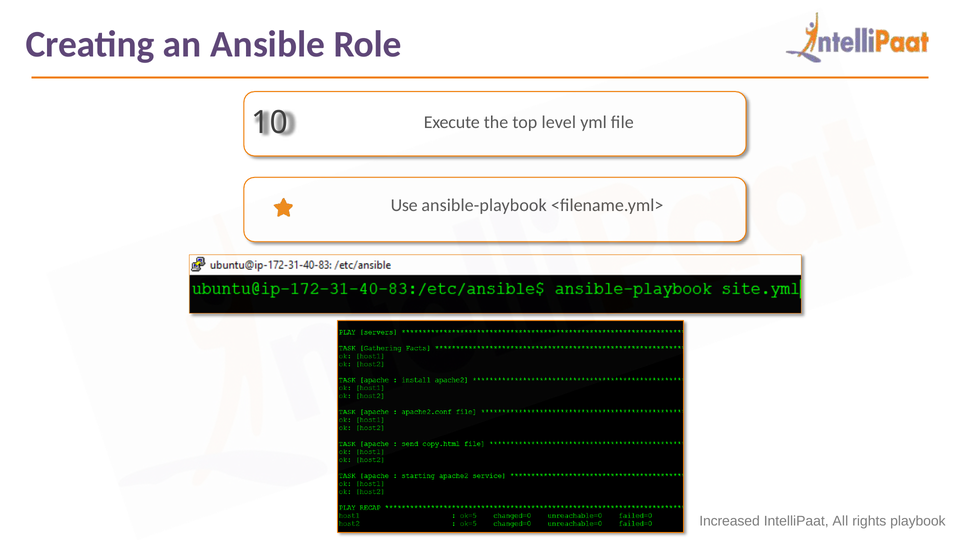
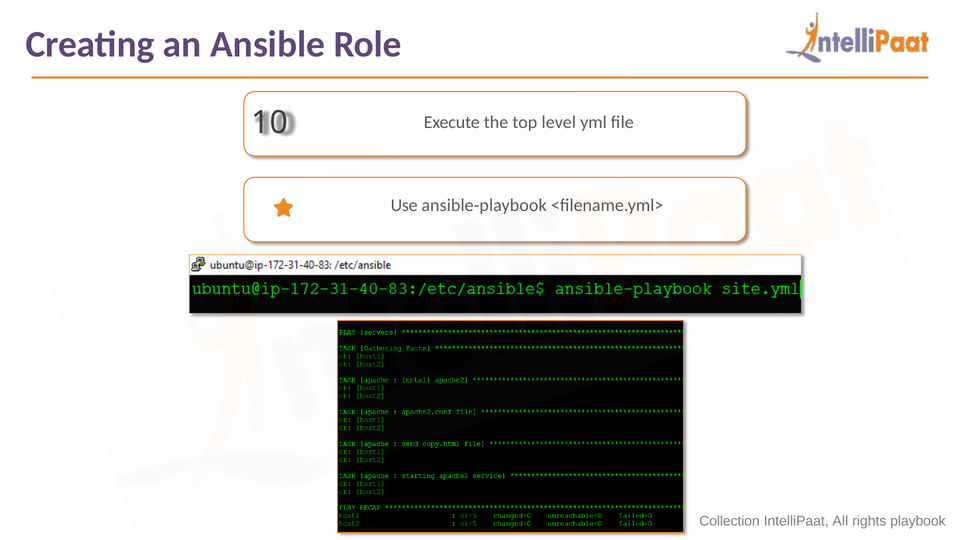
Increased: Increased -> Collection
